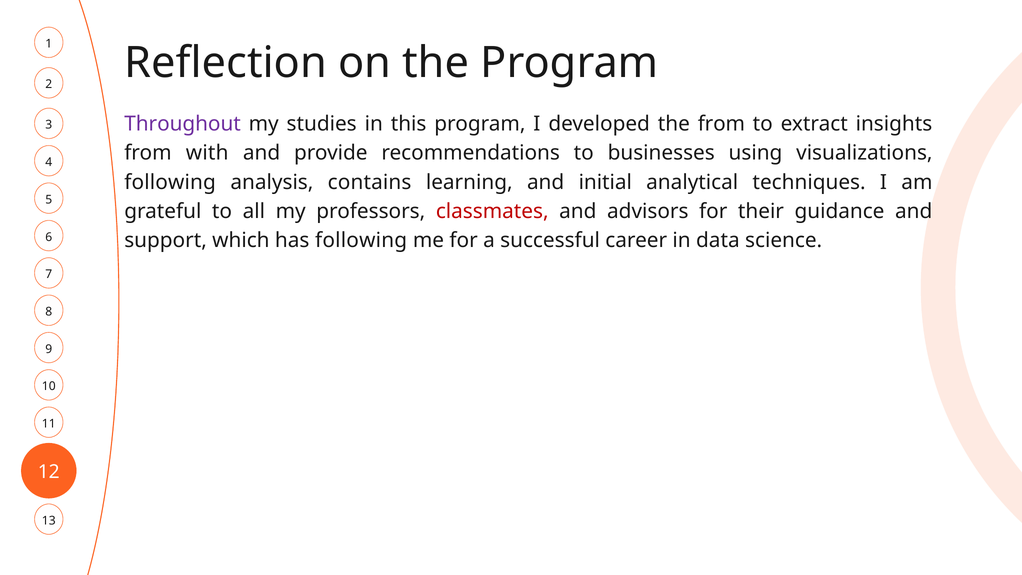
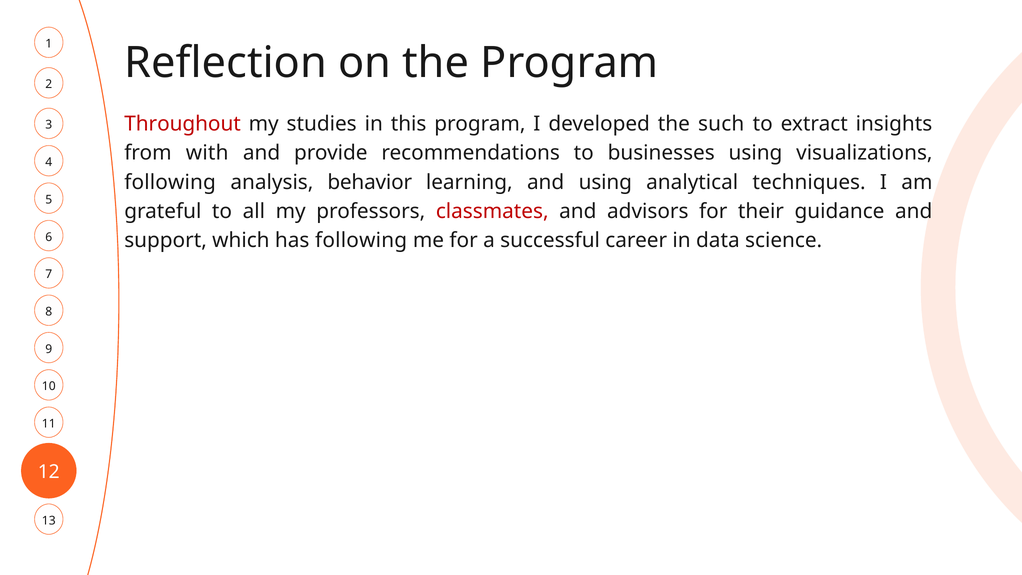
Throughout colour: purple -> red
the from: from -> such
contains: contains -> behavior
and initial: initial -> using
